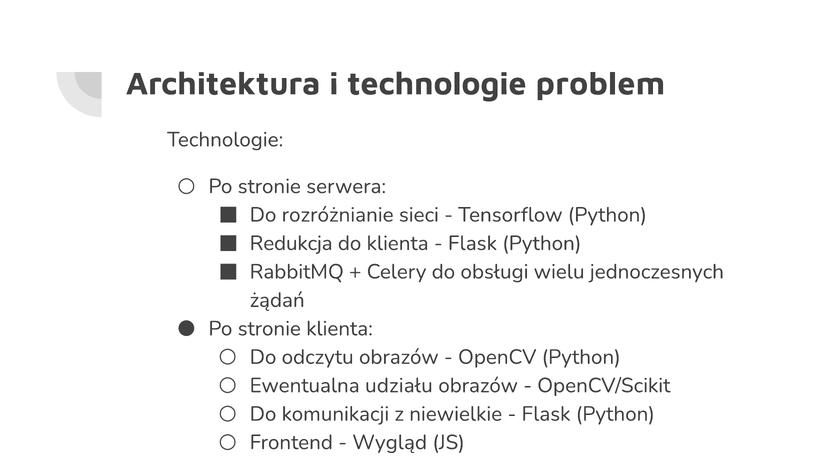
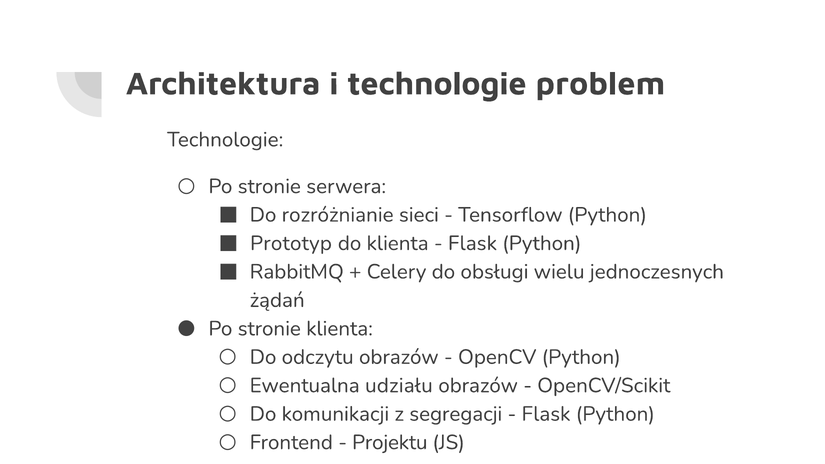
Redukcja: Redukcja -> Prototyp
niewielkie: niewielkie -> segregacji
Wygląd: Wygląd -> Projektu
